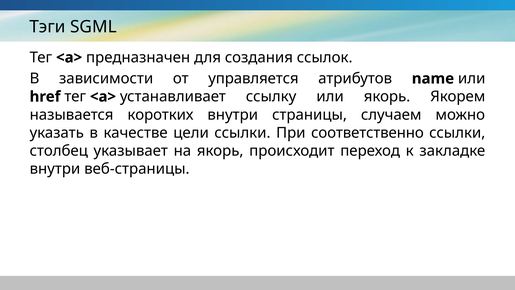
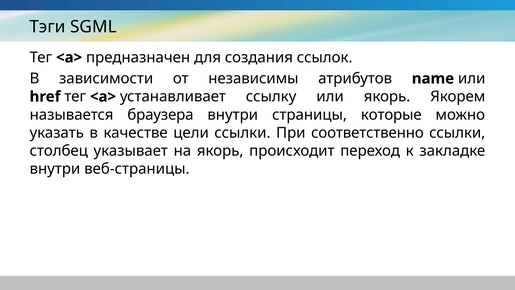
управляется: управляется -> независимы
коротких: коротких -> браузера
случаем: случаем -> которые
